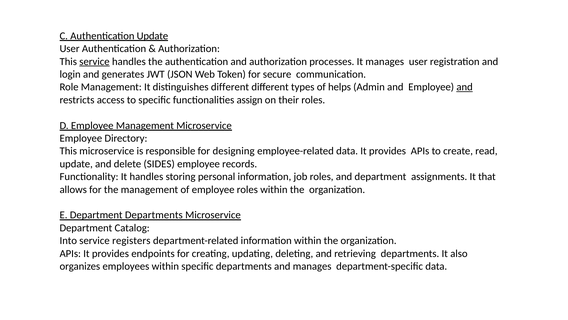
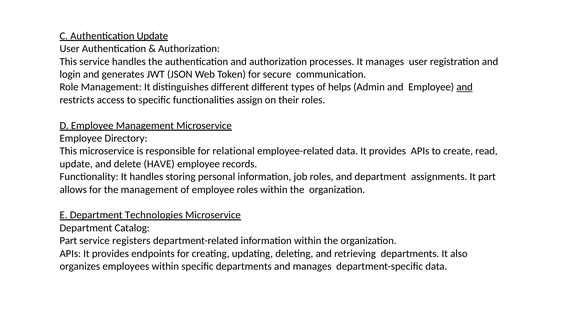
service at (94, 61) underline: present -> none
designing: designing -> relational
SIDES: SIDES -> HAVE
It that: that -> part
Department Departments: Departments -> Technologies
Into at (68, 240): Into -> Part
